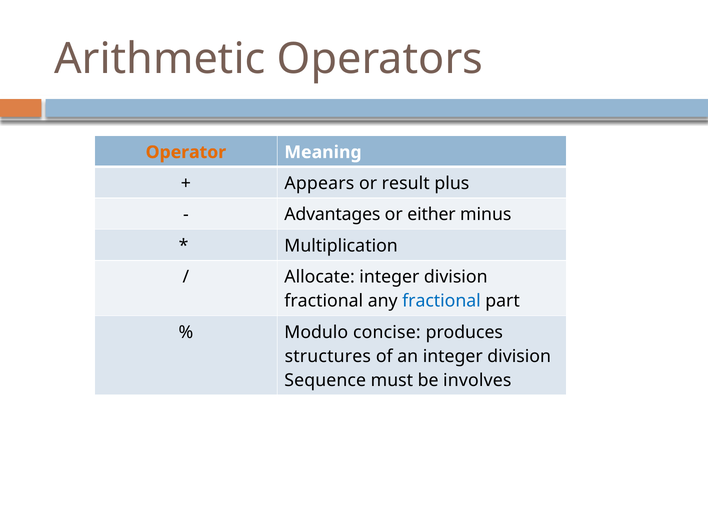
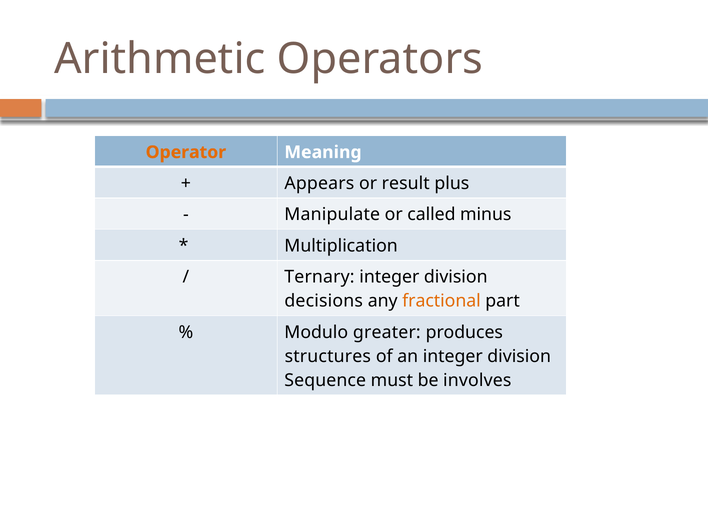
Advantages: Advantages -> Manipulate
either: either -> called
Allocate: Allocate -> Ternary
fractional at (324, 301): fractional -> decisions
fractional at (441, 301) colour: blue -> orange
concise: concise -> greater
